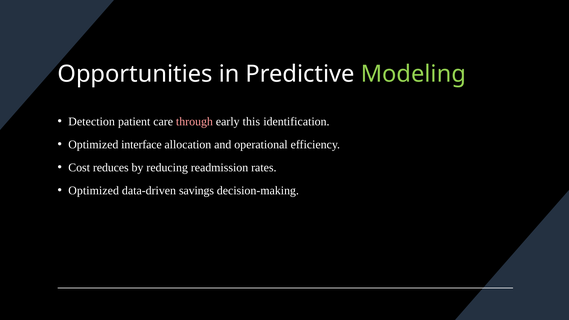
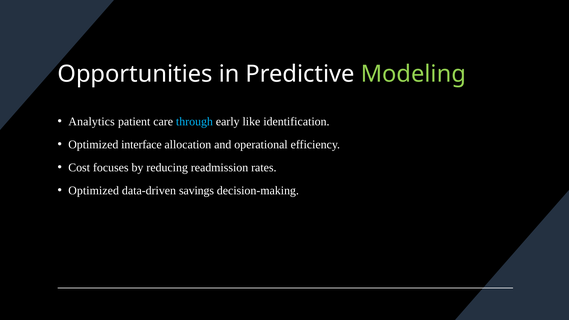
Detection: Detection -> Analytics
through colour: pink -> light blue
this: this -> like
reduces: reduces -> focuses
